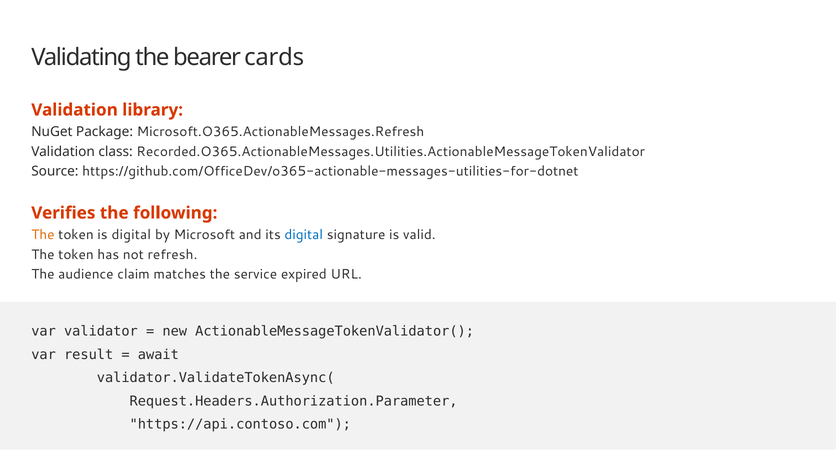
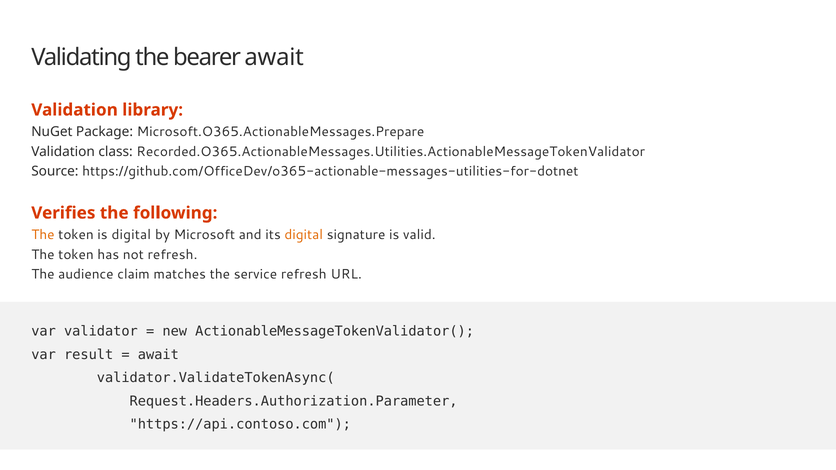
bearer cards: cards -> await
Microsoft.O365.ActionableMessages.Refresh: Microsoft.O365.ActionableMessages.Refresh -> Microsoft.O365.ActionableMessages.Prepare
digital at (304, 235) colour: blue -> orange
service expired: expired -> refresh
